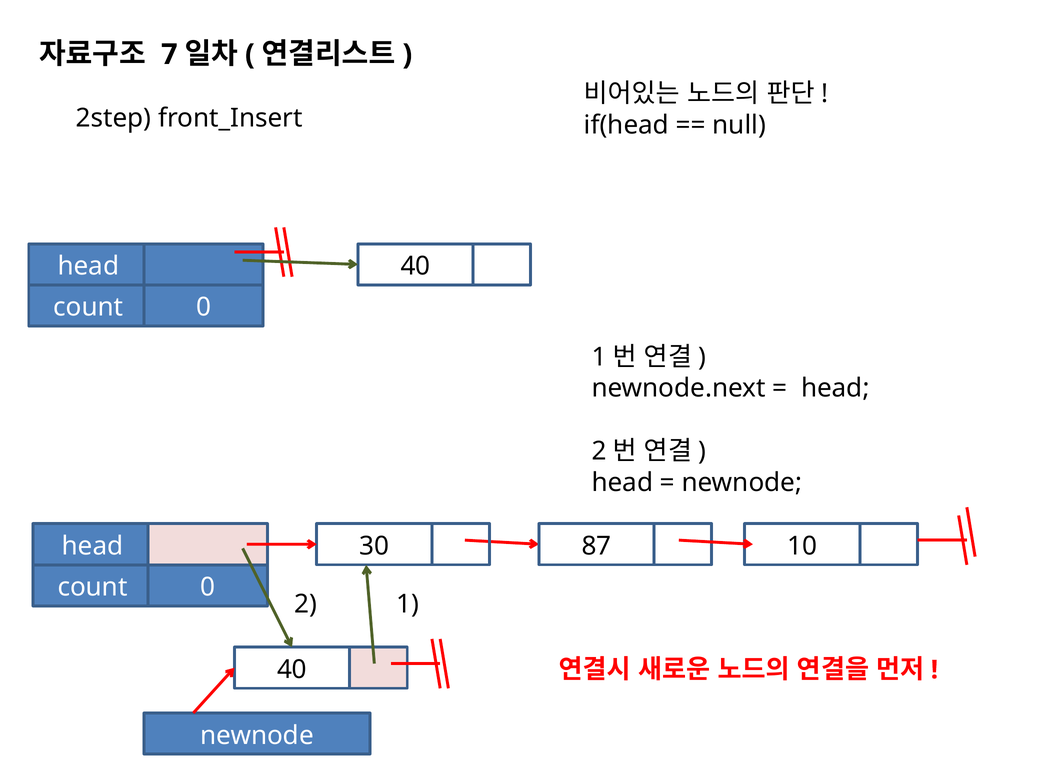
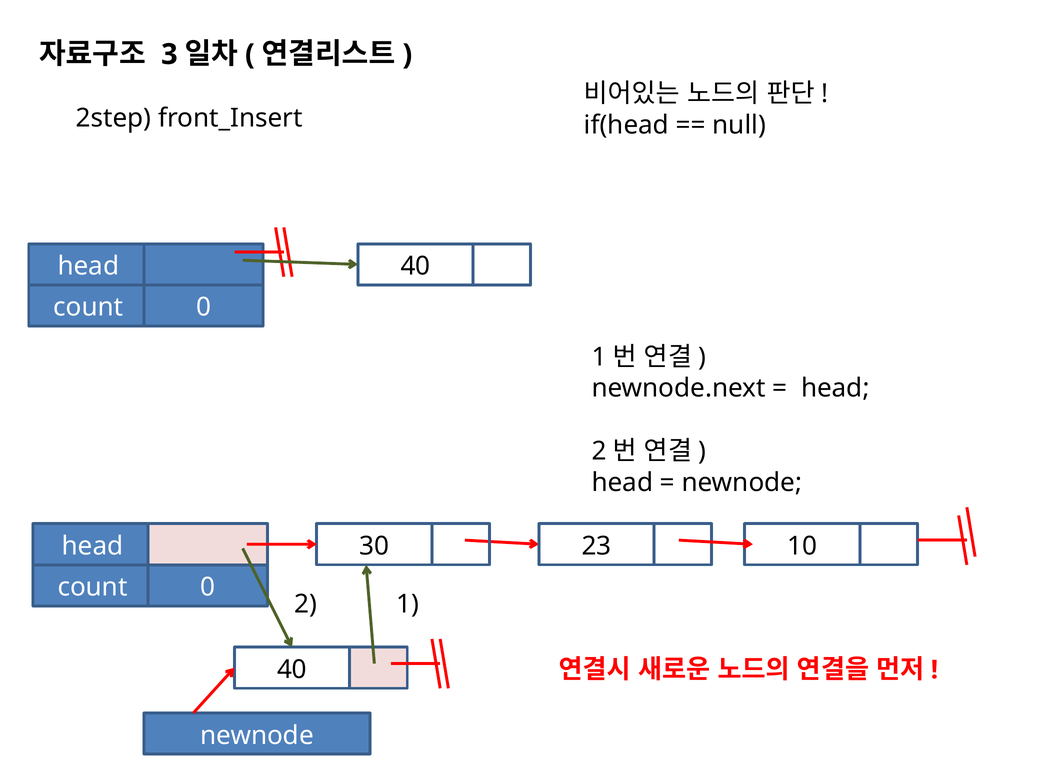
7: 7 -> 3
87: 87 -> 23
